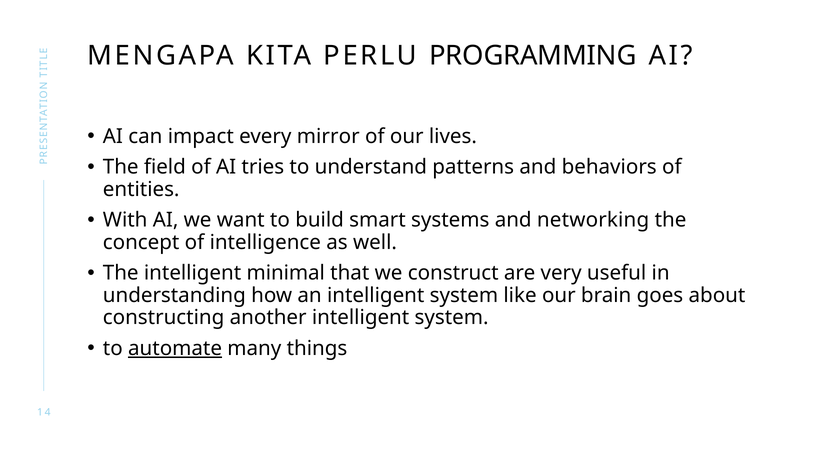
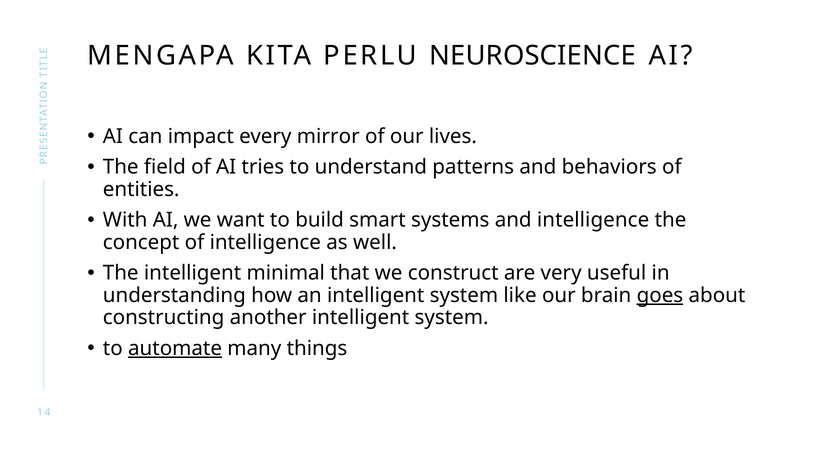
PROGRAMMING: PROGRAMMING -> NEUROSCIENCE
and networking: networking -> intelligence
goes underline: none -> present
